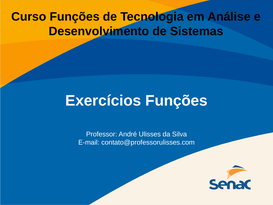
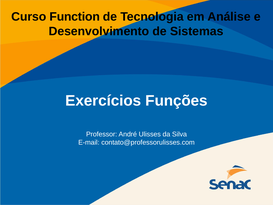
Curso Funções: Funções -> Function
